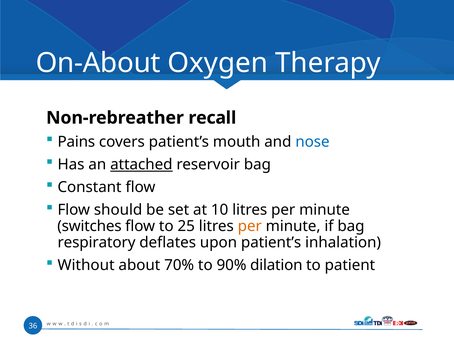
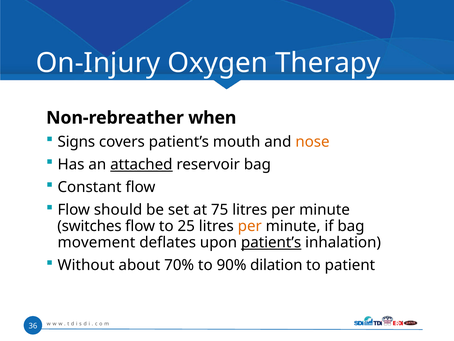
On-About: On-About -> On-Injury
recall: recall -> when
Pains: Pains -> Signs
nose colour: blue -> orange
10: 10 -> 75
respiratory: respiratory -> movement
patient’s at (271, 242) underline: none -> present
